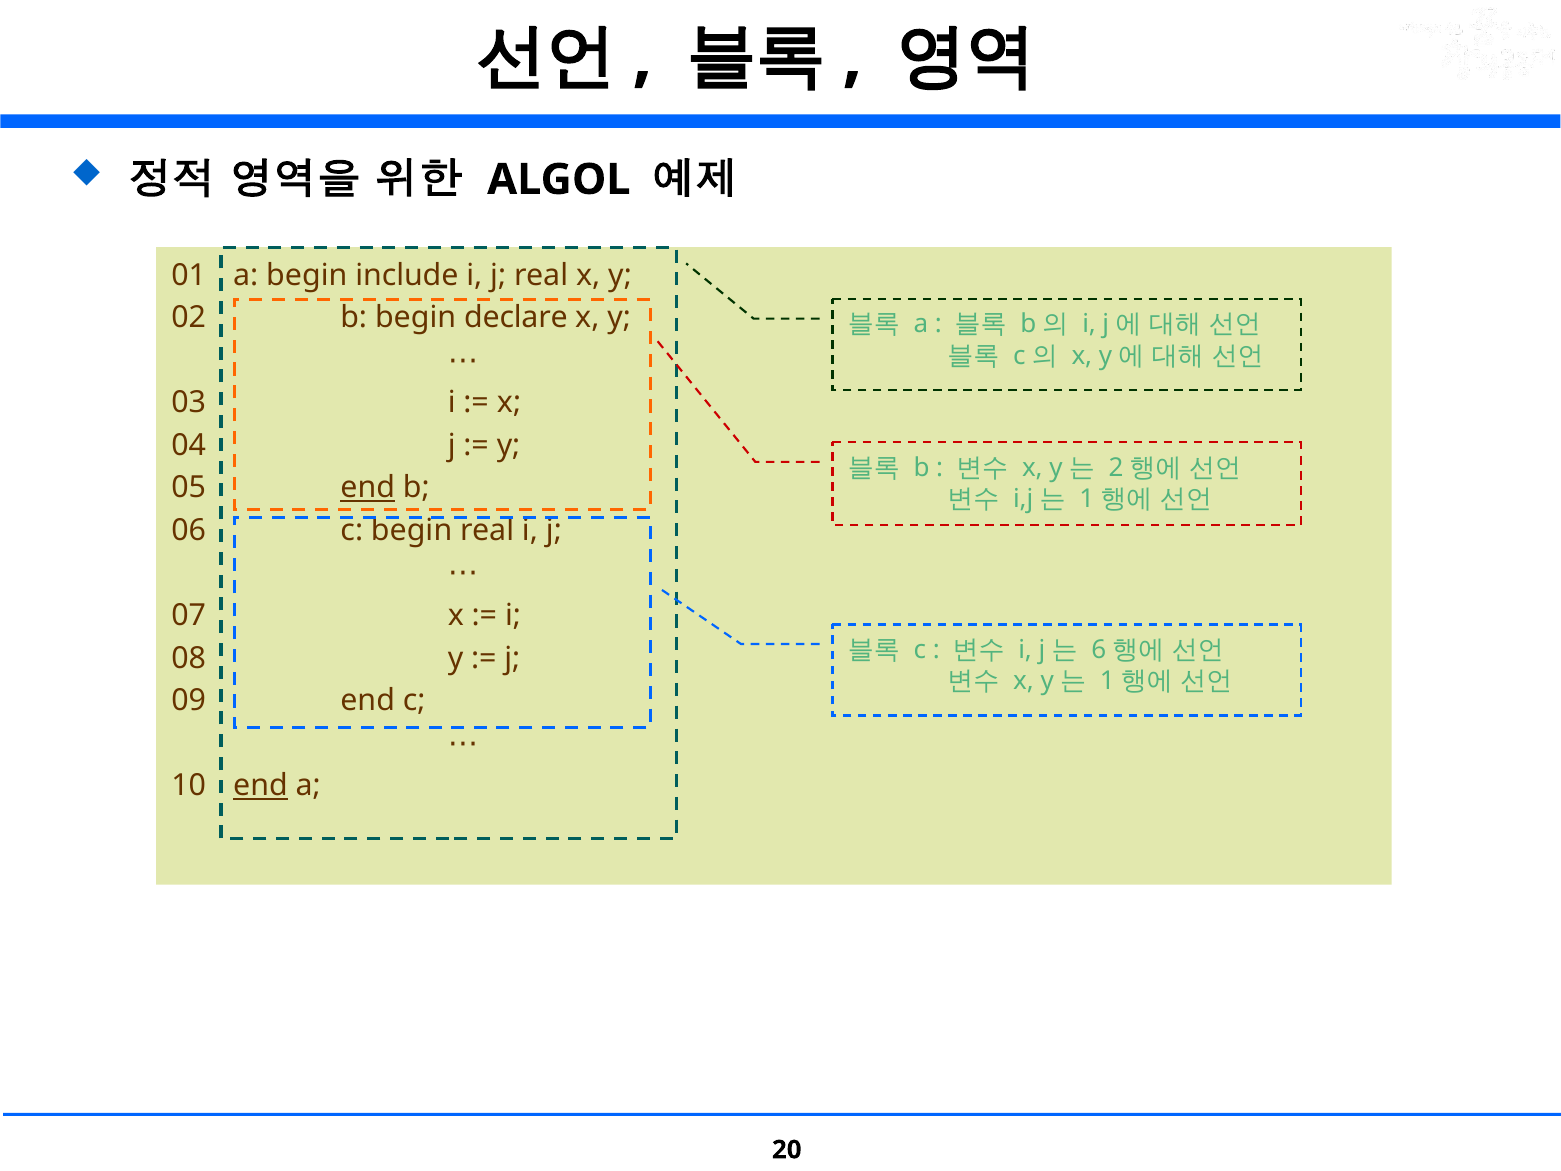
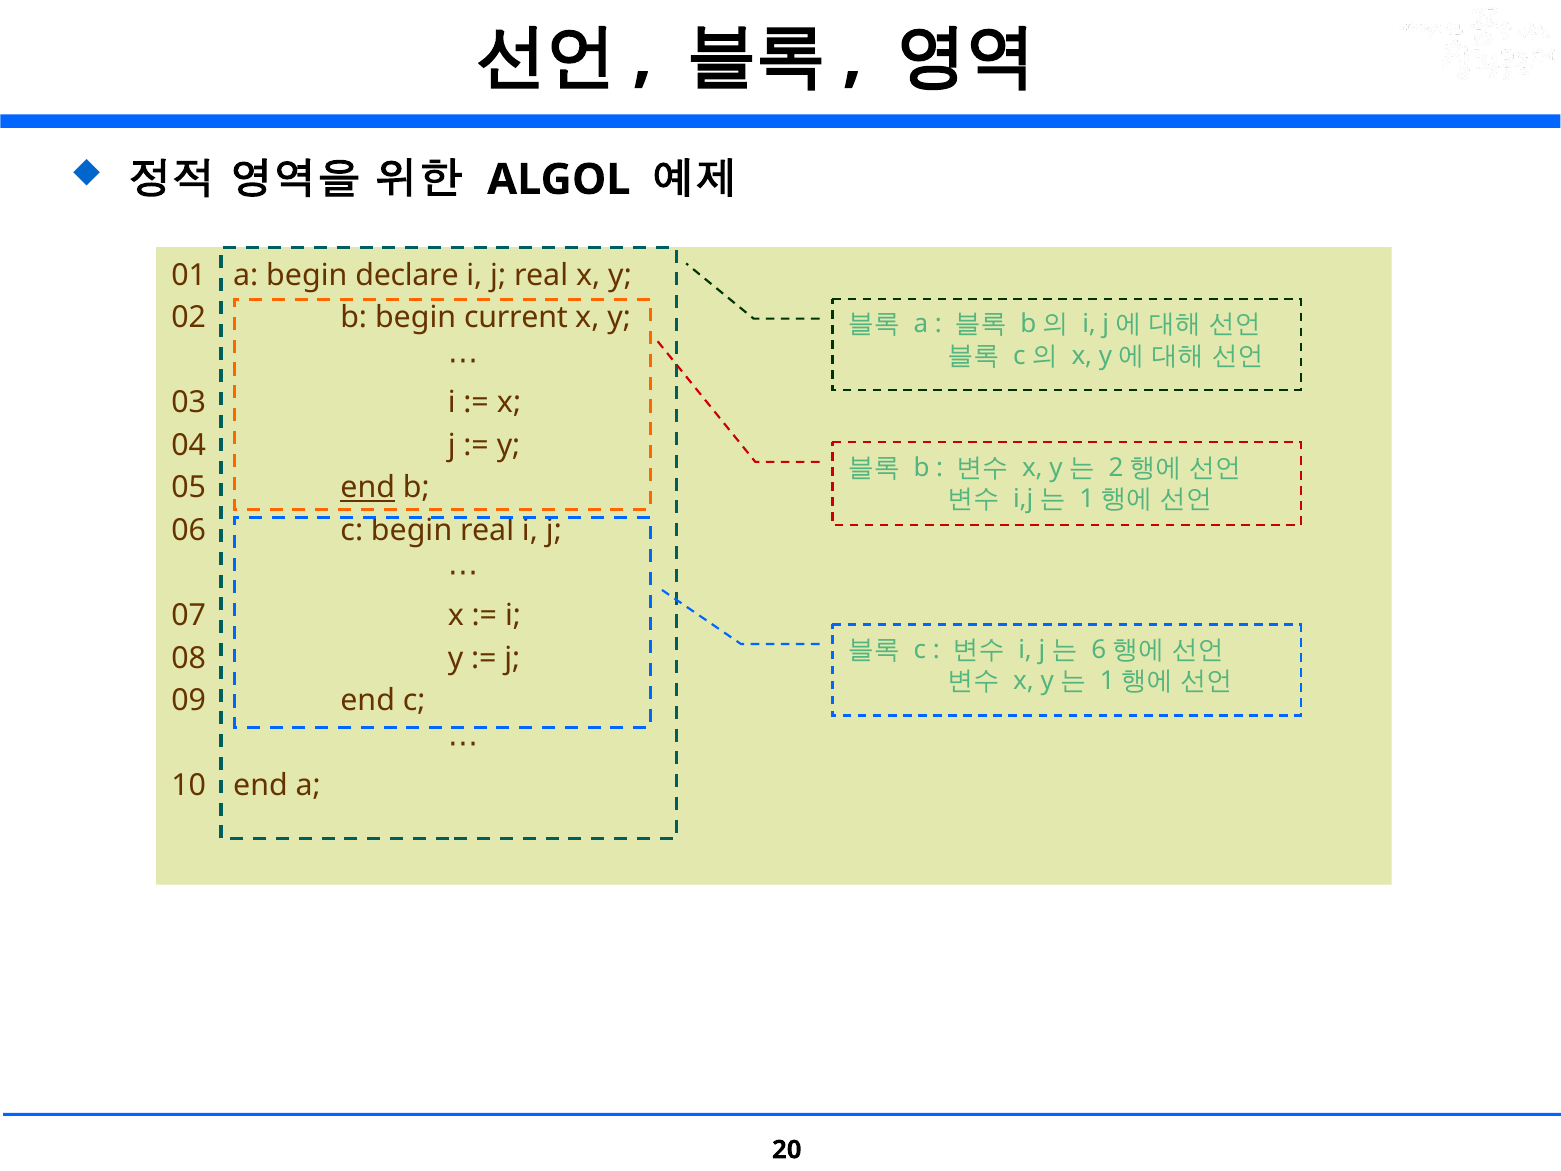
include: include -> declare
declare: declare -> current
end at (260, 785) underline: present -> none
